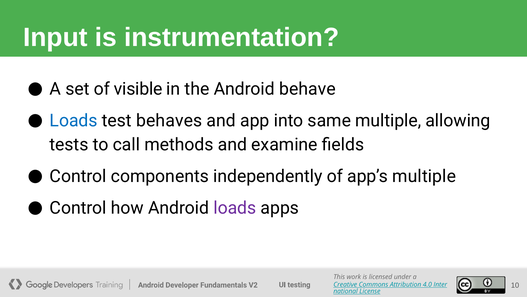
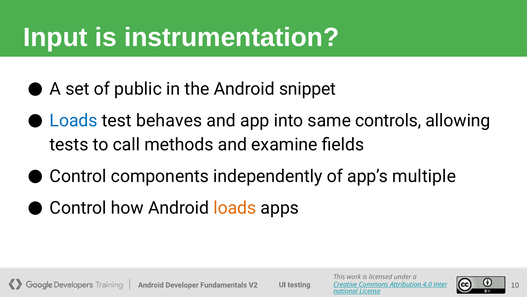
visible: visible -> public
behave: behave -> snippet
same multiple: multiple -> controls
loads at (235, 208) colour: purple -> orange
